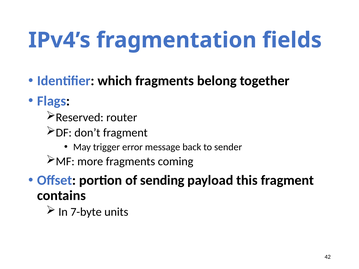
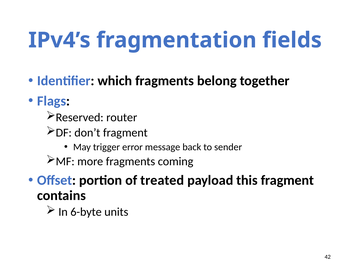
sending: sending -> treated
7-byte: 7-byte -> 6-byte
